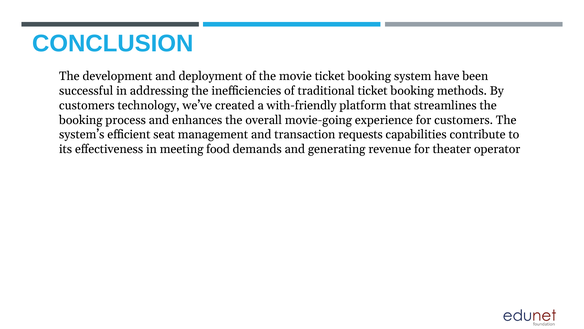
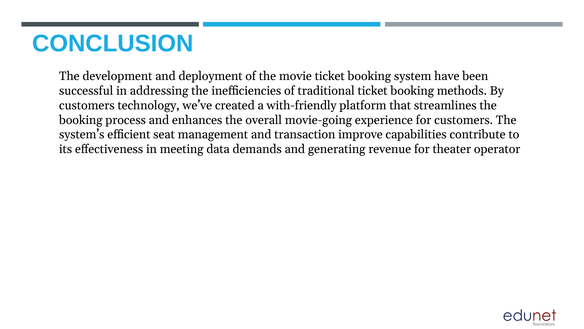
requests: requests -> improve
food: food -> data
